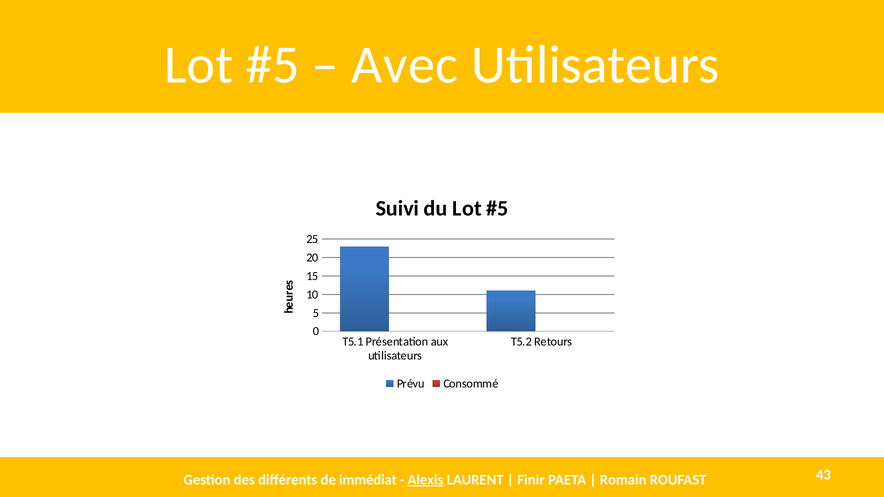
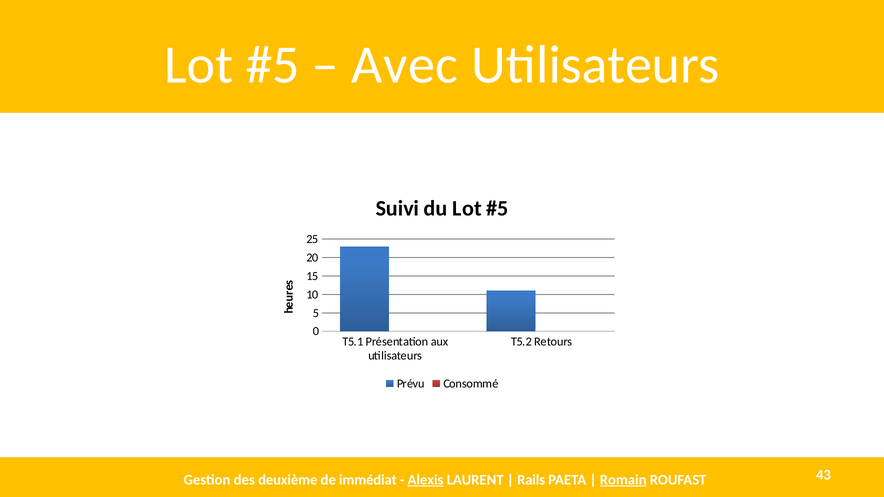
différents: différents -> deuxième
Finir: Finir -> Rails
Romain underline: none -> present
